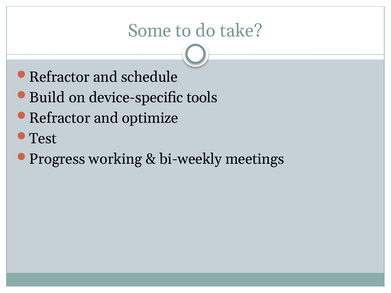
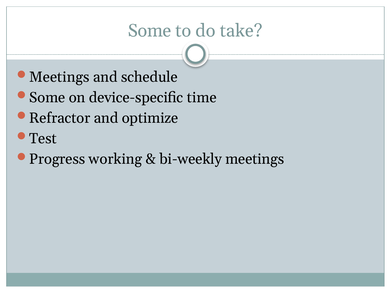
Refractor at (59, 77): Refractor -> Meetings
Build at (47, 98): Build -> Some
tools: tools -> time
